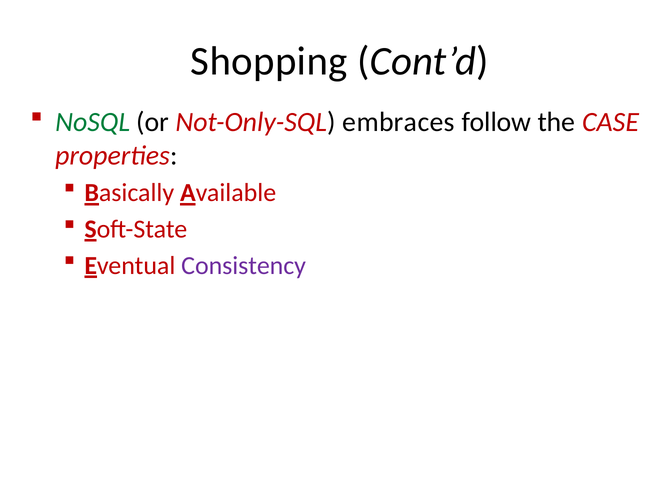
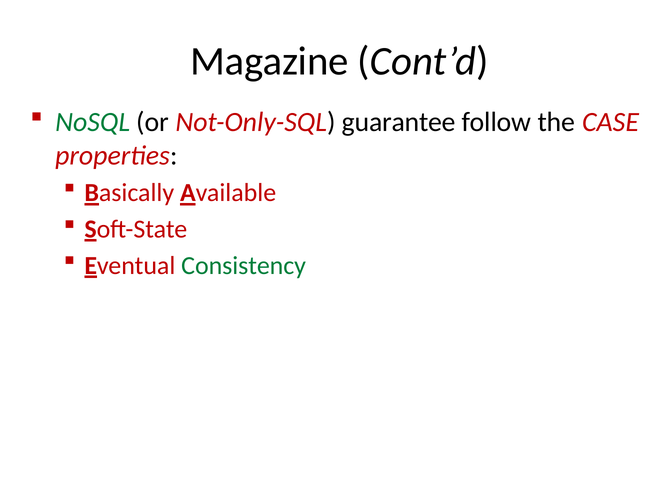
Shopping: Shopping -> Magazine
embraces: embraces -> guarantee
Consistency colour: purple -> green
